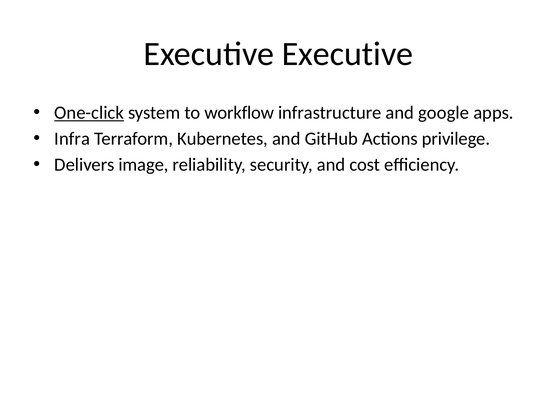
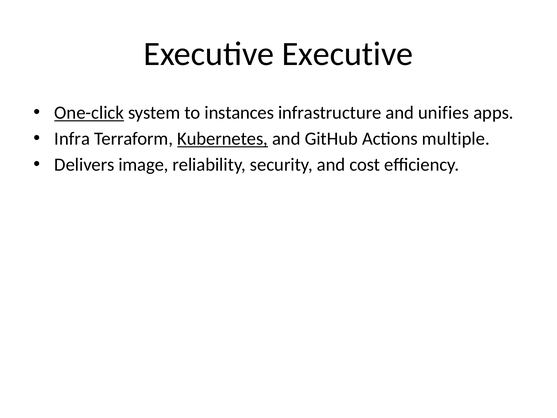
workflow: workflow -> instances
google: google -> unifies
Kubernetes underline: none -> present
privilege: privilege -> multiple
